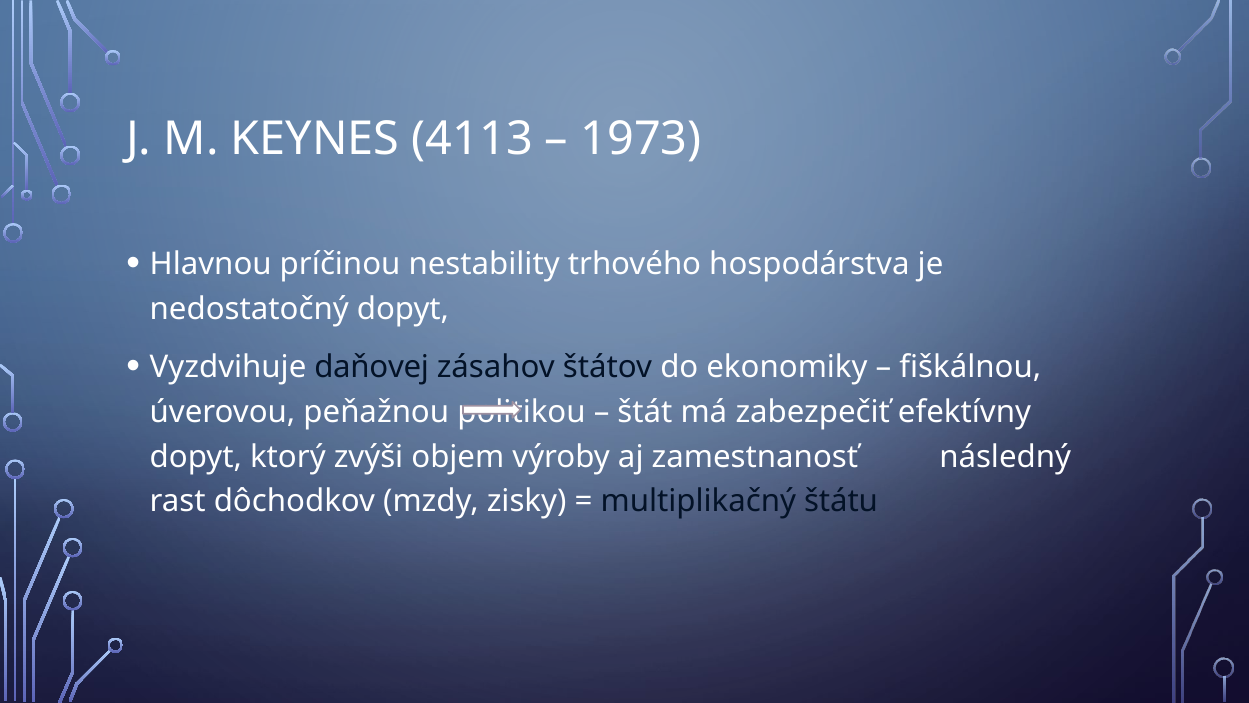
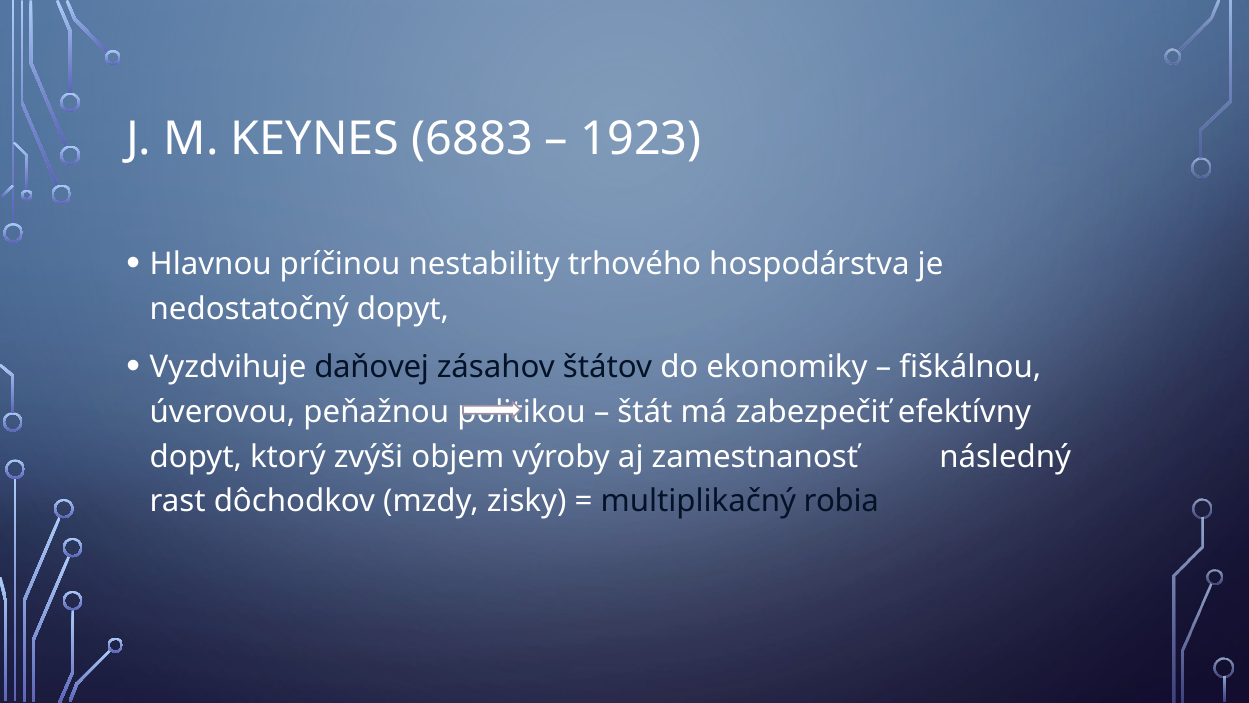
4113: 4113 -> 6883
1973: 1973 -> 1923
štátu: štátu -> robia
